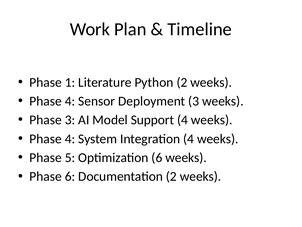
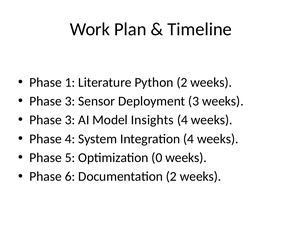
4 at (70, 101): 4 -> 3
Support: Support -> Insights
Optimization 6: 6 -> 0
